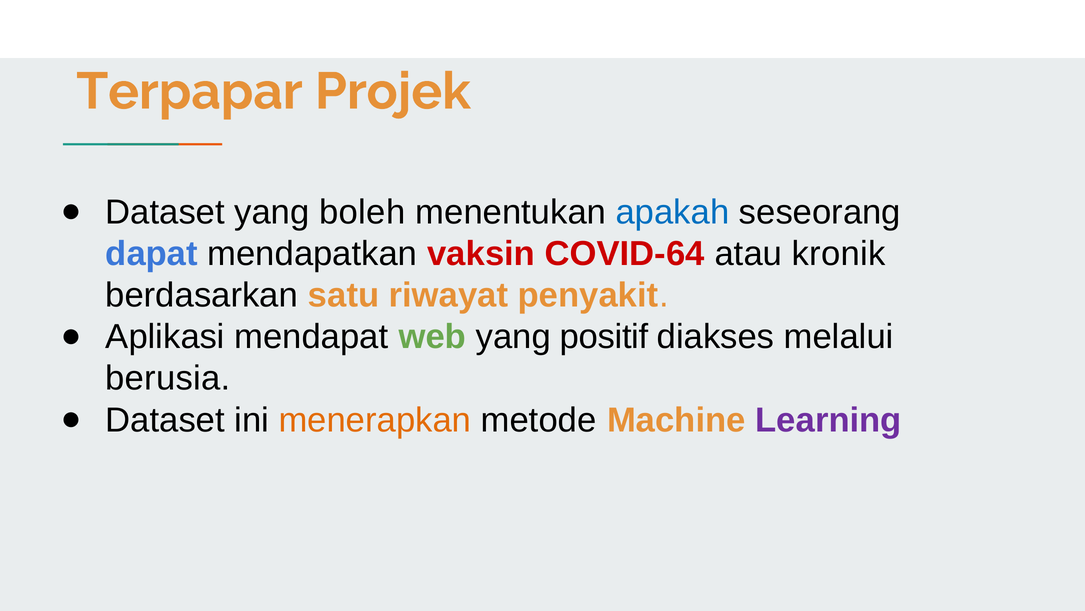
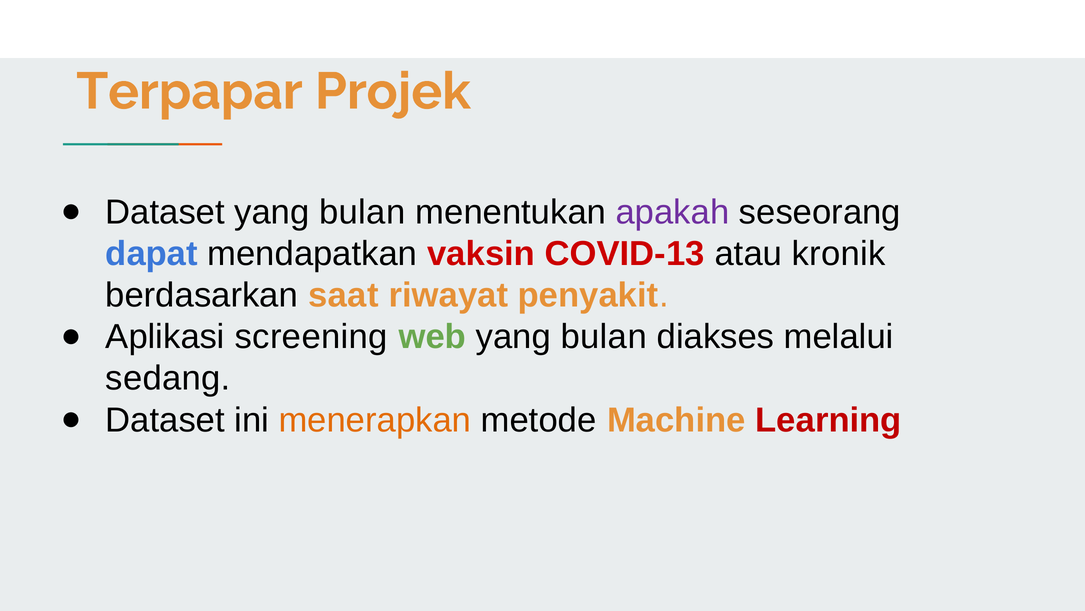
boleh at (362, 212): boleh -> bulan
apakah colour: blue -> purple
COVID-64: COVID-64 -> COVID-13
satu: satu -> saat
mendapat: mendapat -> screening
web yang positif: positif -> bulan
berusia: berusia -> sedang
Learning colour: purple -> red
